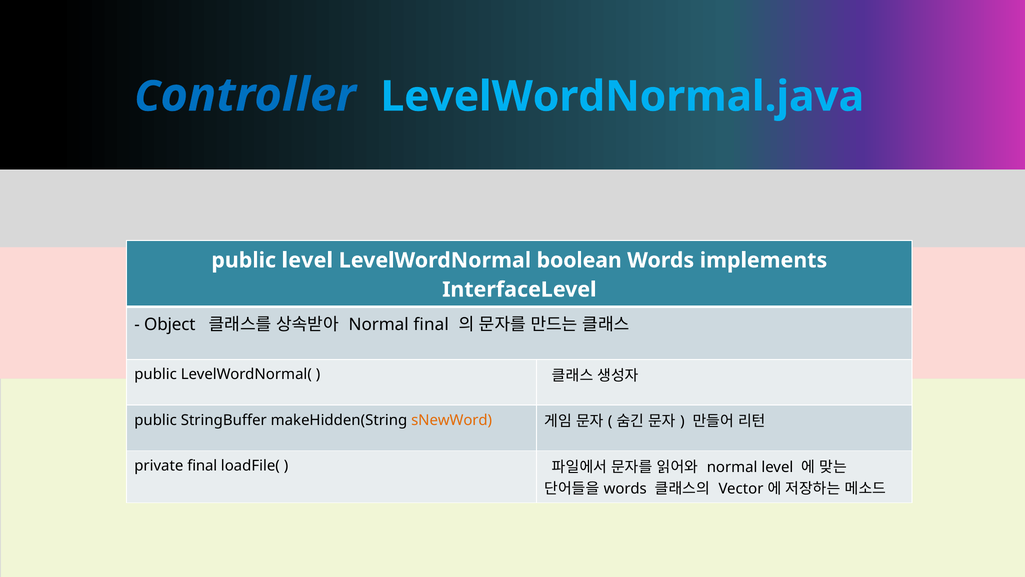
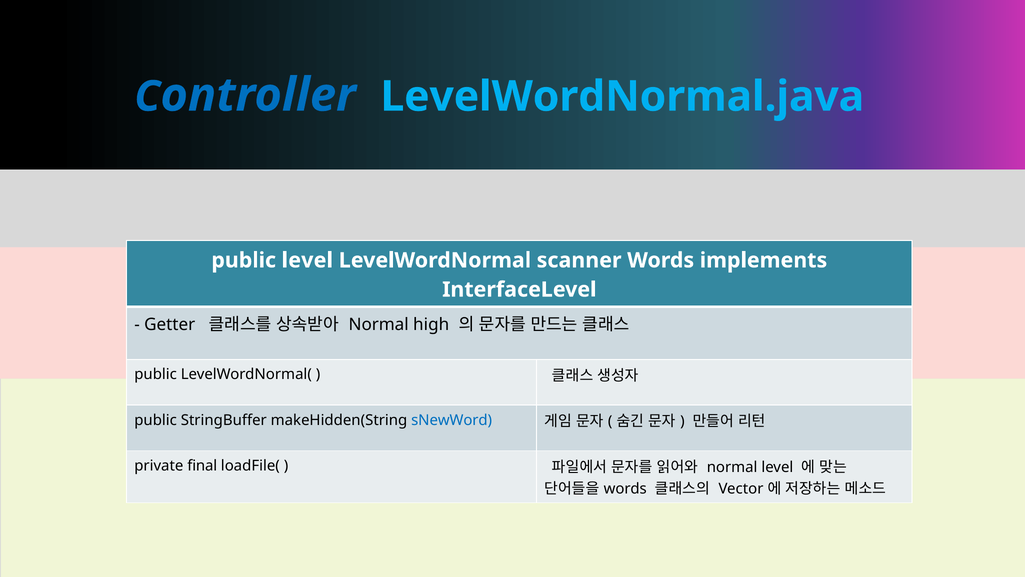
boolean: boolean -> scanner
Object: Object -> Getter
Normal final: final -> high
sNewWord colour: orange -> blue
